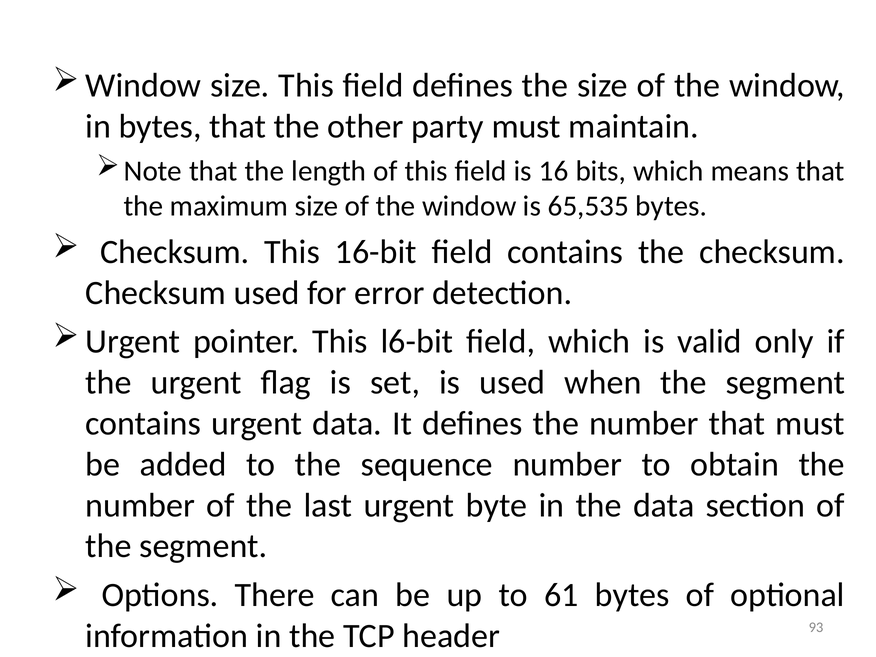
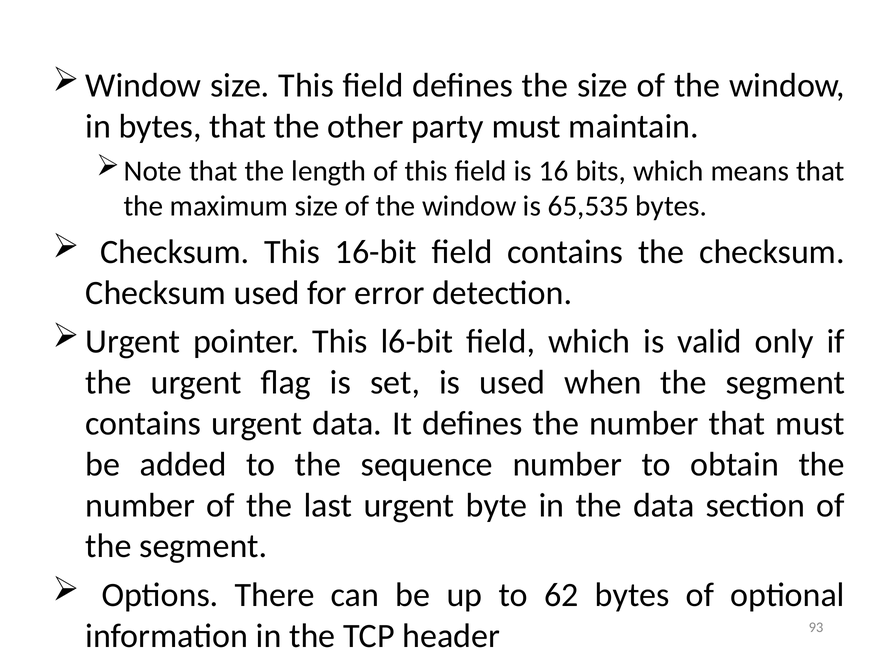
61: 61 -> 62
